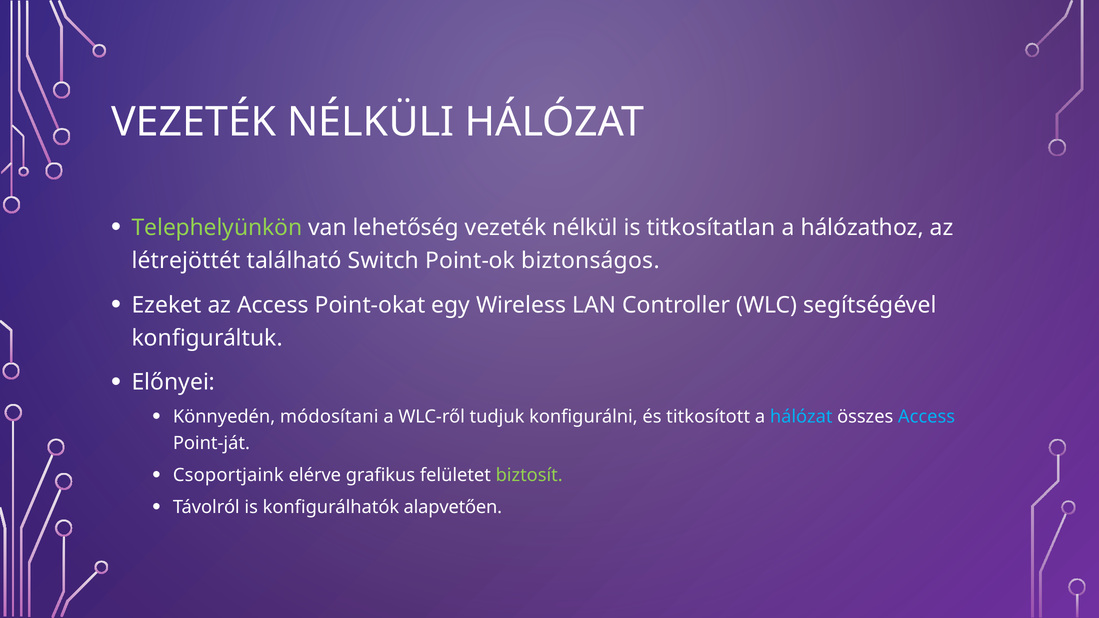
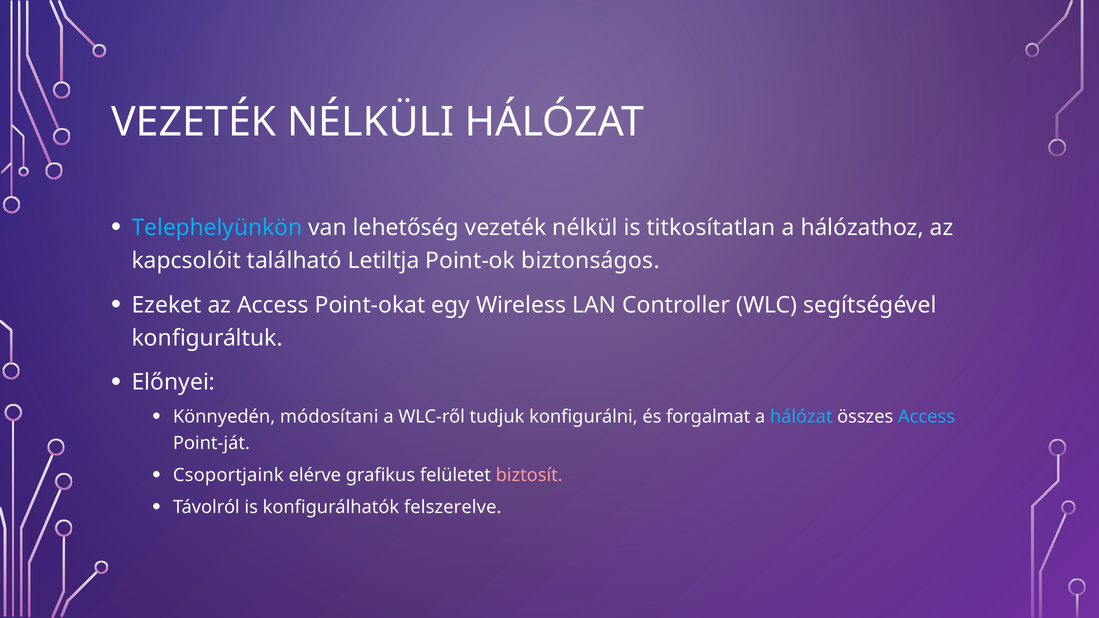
Telephelyünkön colour: light green -> light blue
létrejöttét: létrejöttét -> kapcsolóit
Switch: Switch -> Letiltja
titkosított: titkosított -> forgalmat
biztosít colour: light green -> pink
alapvetően: alapvetően -> felszerelve
